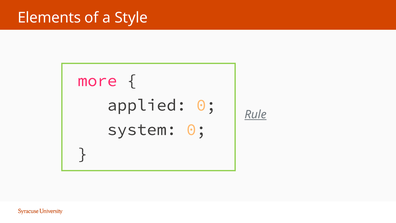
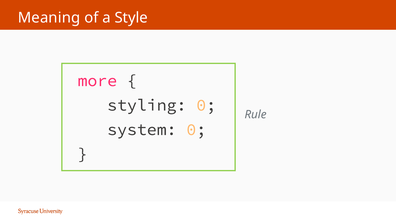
Elements: Elements -> Meaning
applied: applied -> styling
Rule underline: present -> none
